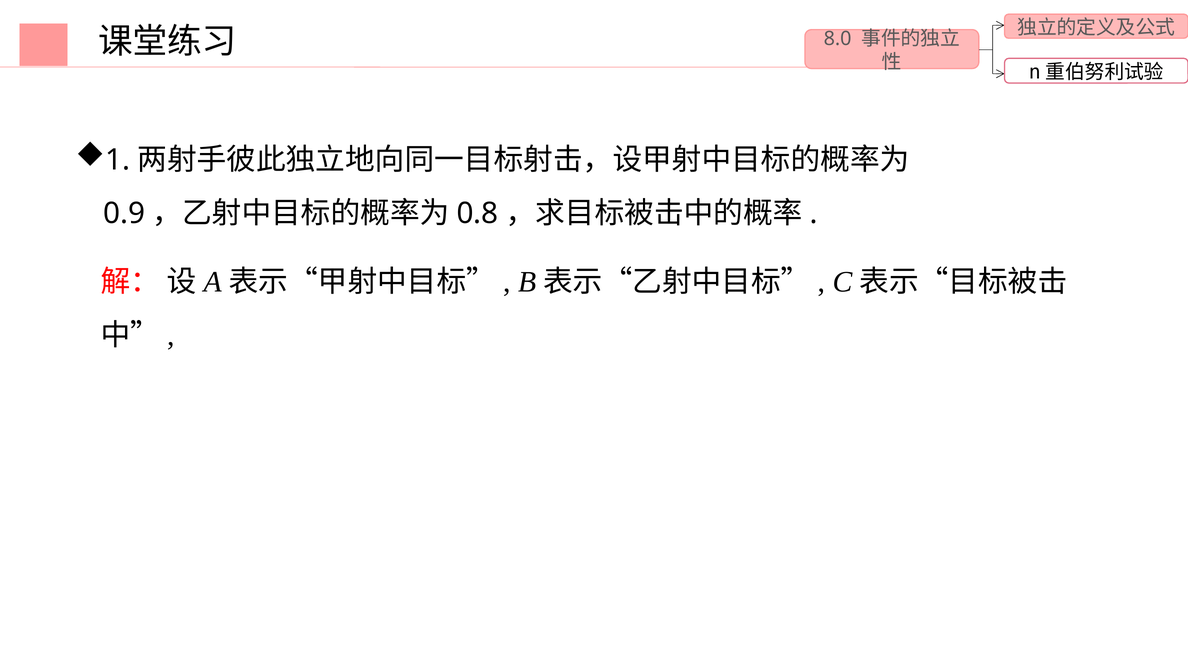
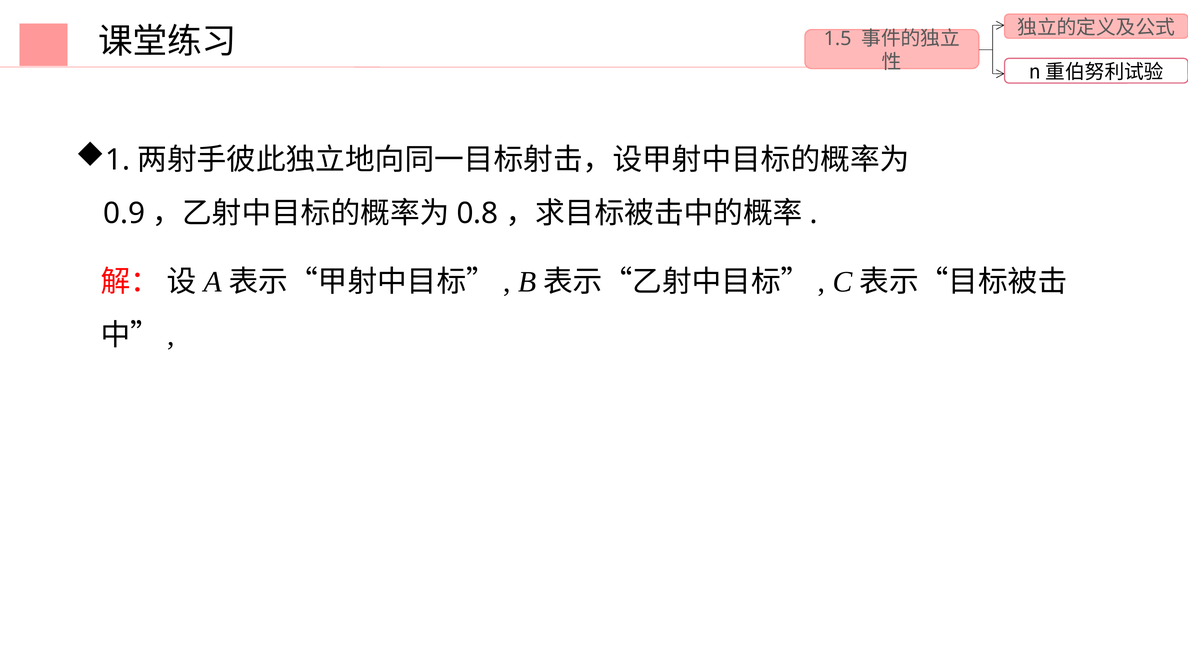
8.0: 8.0 -> 1.5
